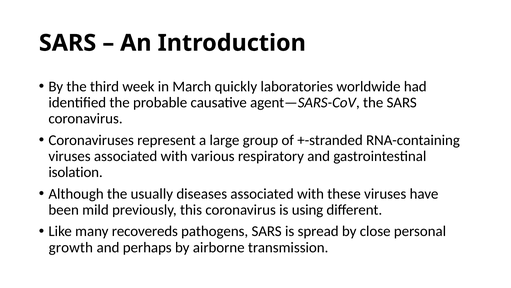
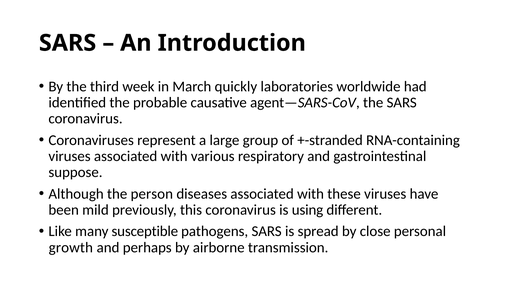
isolation: isolation -> suppose
usually: usually -> person
recovereds: recovereds -> susceptible
